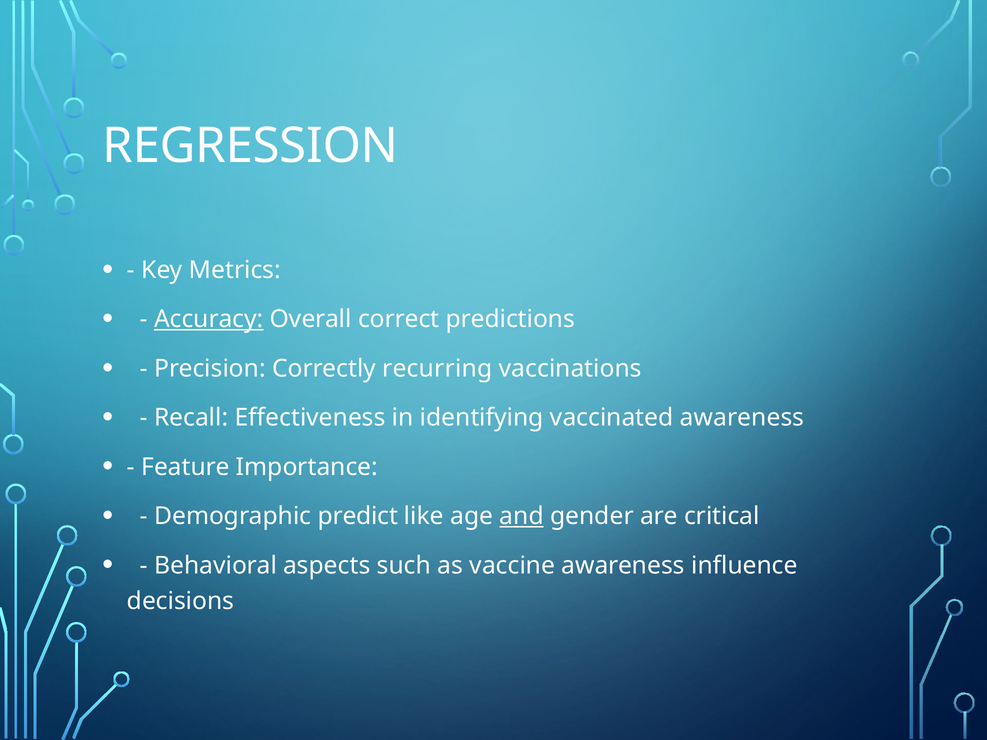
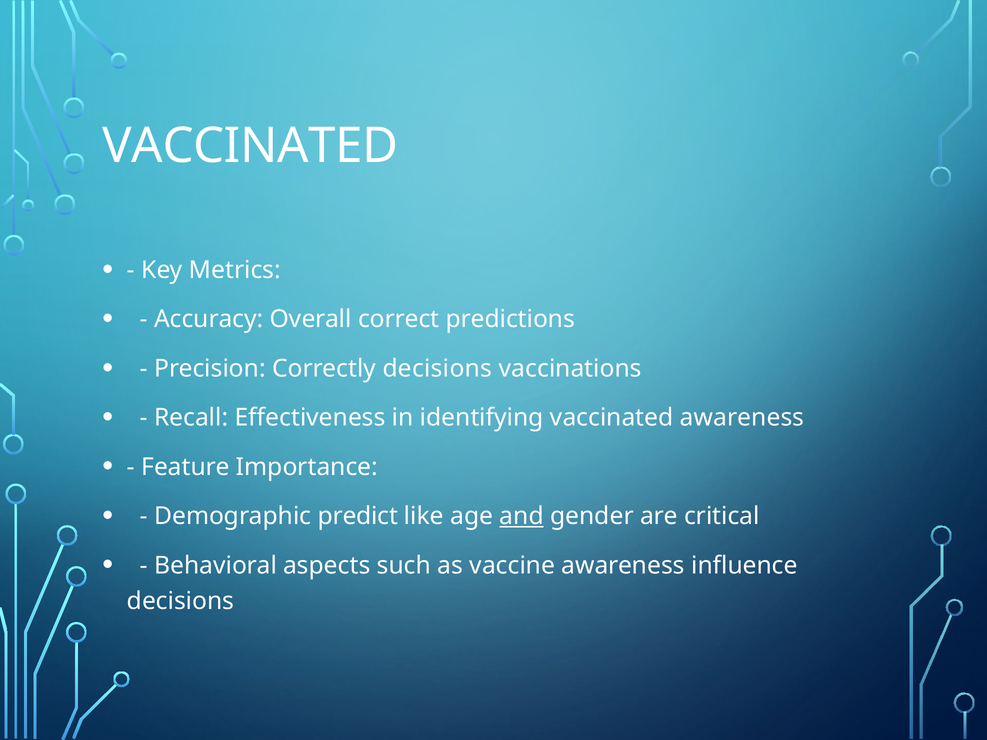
REGRESSION at (250, 146): REGRESSION -> VACCINATED
Accuracy underline: present -> none
Correctly recurring: recurring -> decisions
